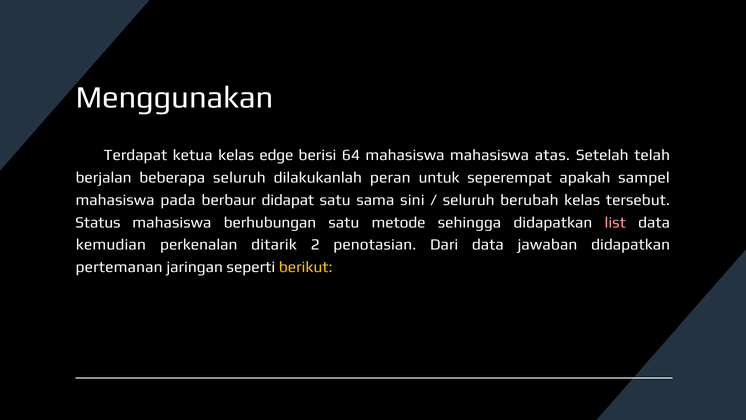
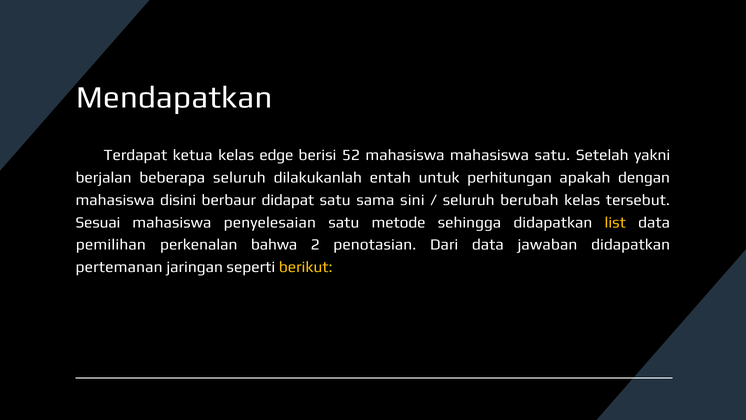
Menggunakan: Menggunakan -> Mendapatkan
64: 64 -> 52
mahasiswa atas: atas -> satu
telah: telah -> yakni
peran: peran -> entah
seperempat: seperempat -> perhitungan
sampel: sampel -> dengan
pada: pada -> disini
Status: Status -> Sesuai
berhubungan: berhubungan -> penyelesaian
list colour: pink -> yellow
kemudian: kemudian -> pemilihan
ditarik: ditarik -> bahwa
